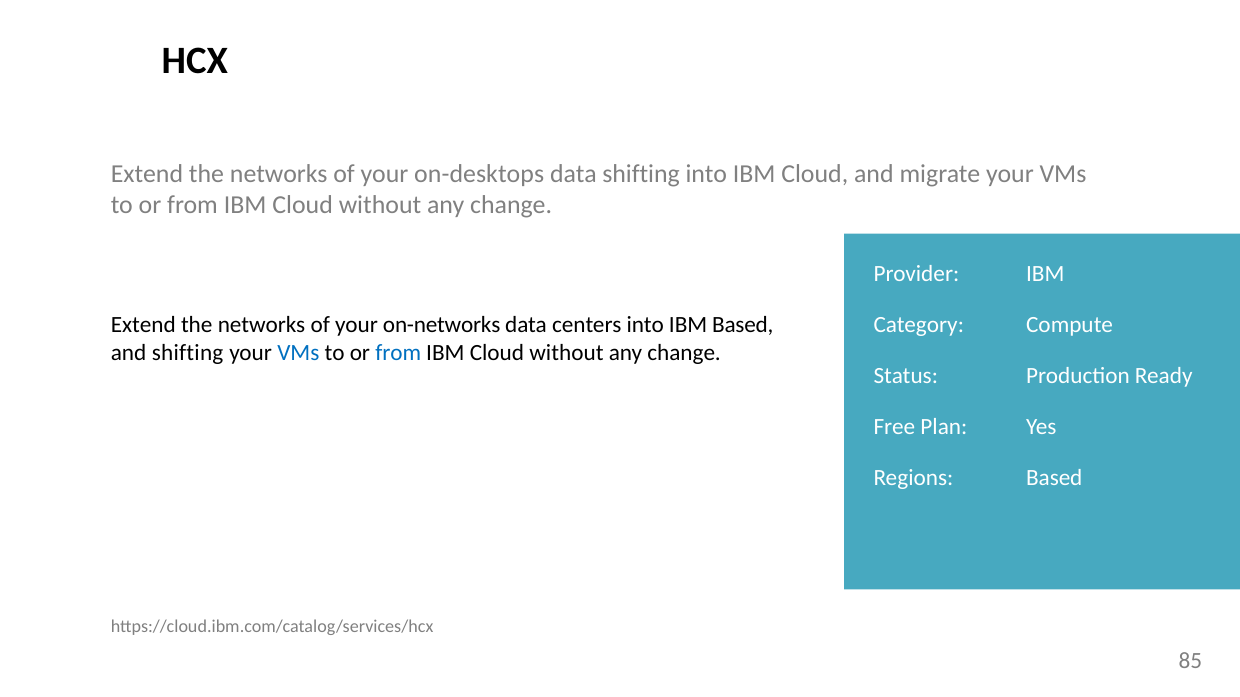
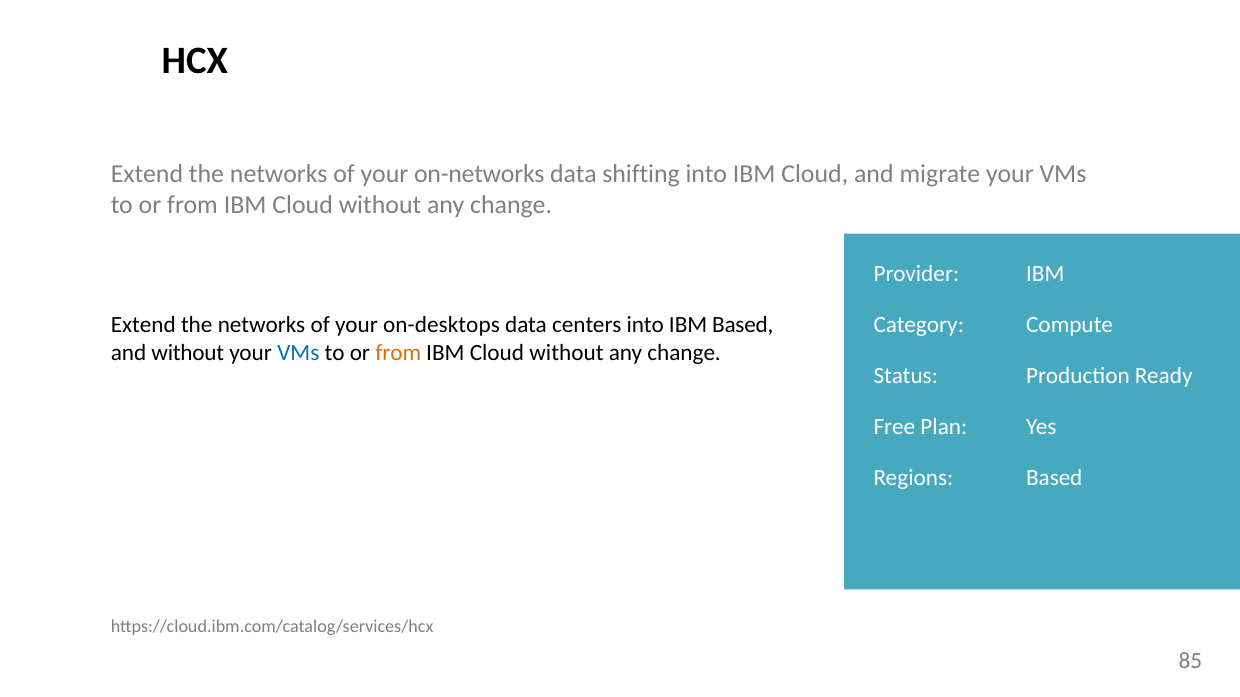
on-desktops: on-desktops -> on-networks
on-networks: on-networks -> on-desktops
and shifting: shifting -> without
from at (398, 353) colour: blue -> orange
